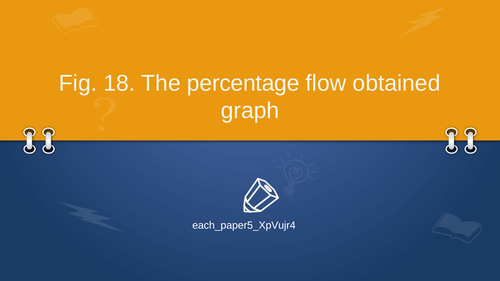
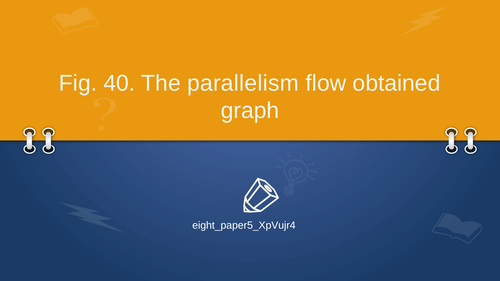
18: 18 -> 40
percentage: percentage -> parallelism
each_paper5_XpVujr4: each_paper5_XpVujr4 -> eight_paper5_XpVujr4
